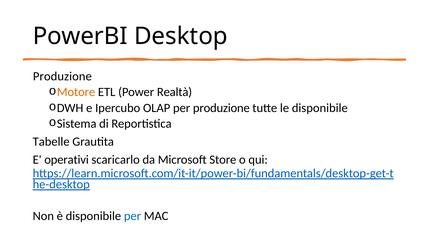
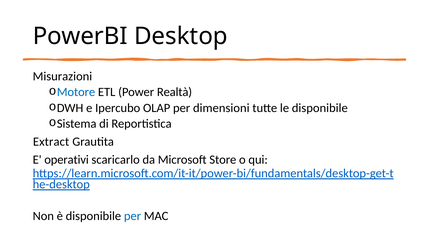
Produzione at (62, 76): Produzione -> Misurazioni
Motore colour: orange -> blue
per produzione: produzione -> dimensioni
Tabelle: Tabelle -> Extract
